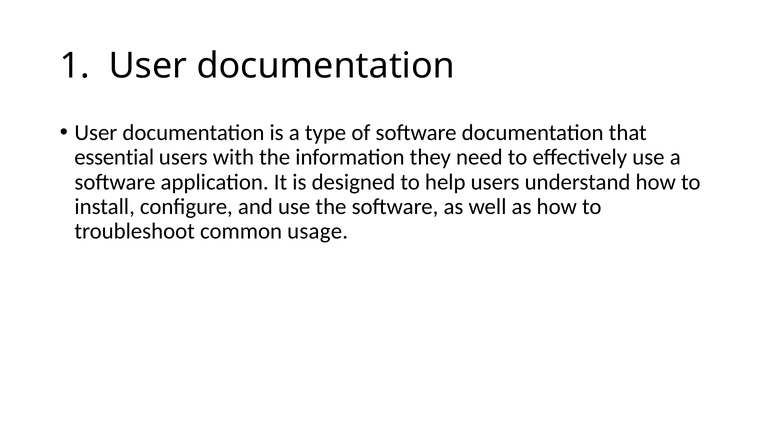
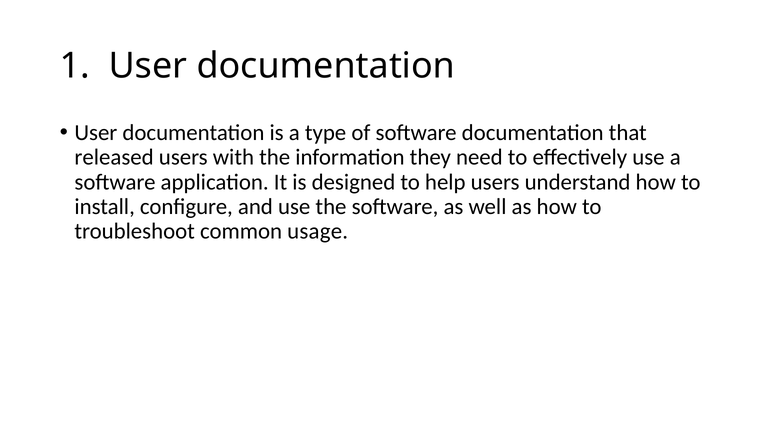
essential: essential -> released
